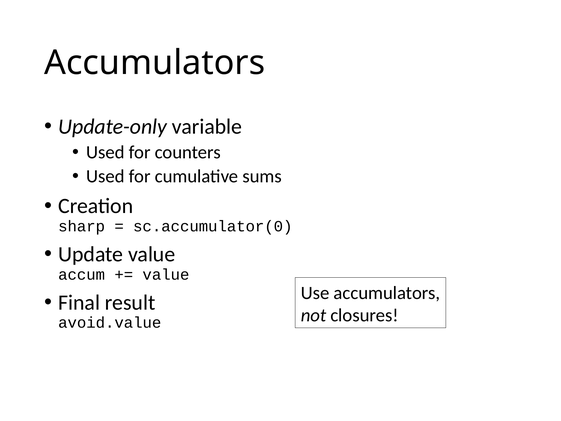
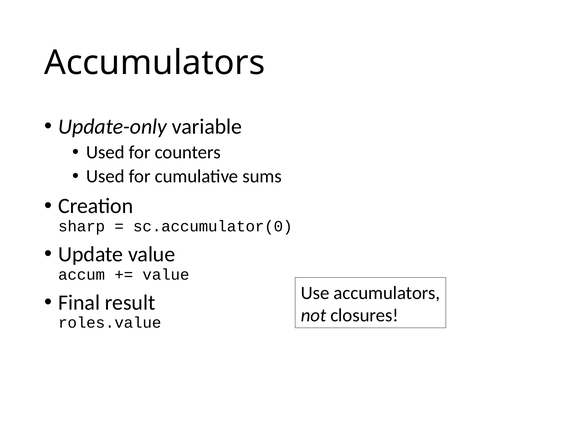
avoid.value: avoid.value -> roles.value
